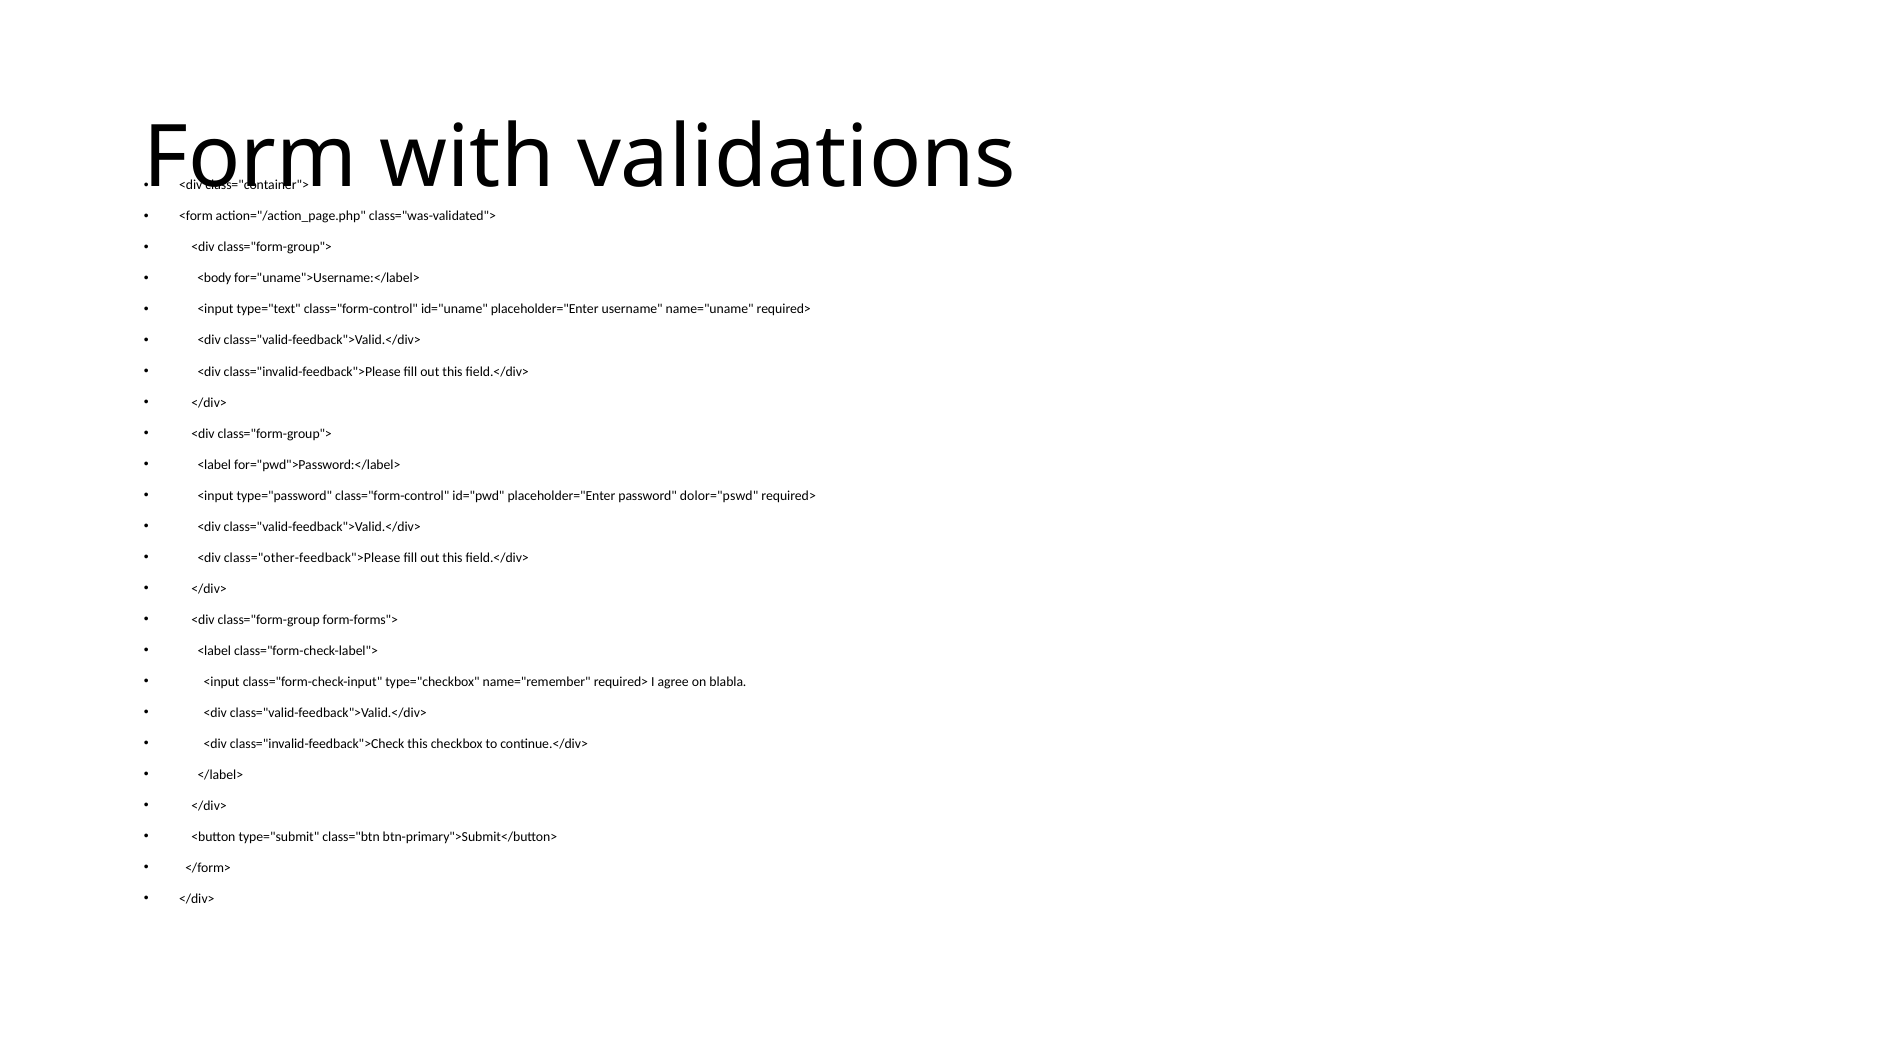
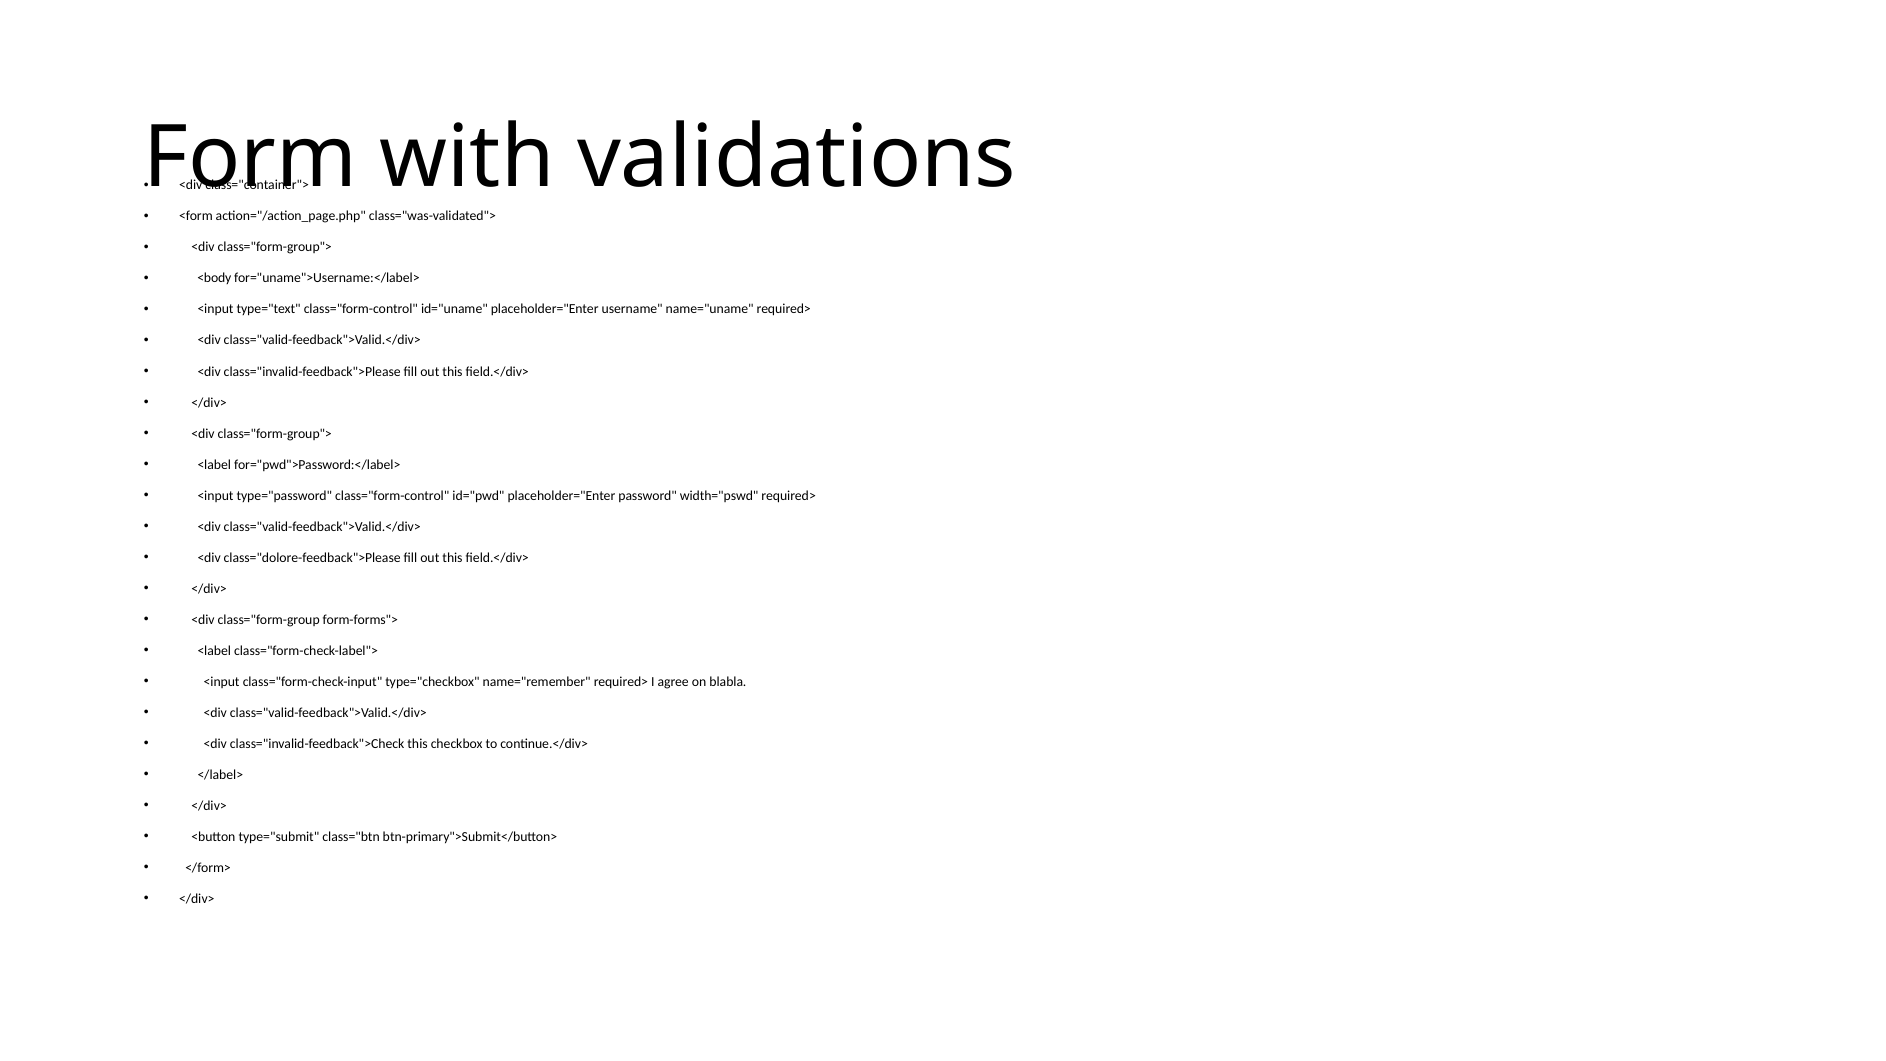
dolor="pswd: dolor="pswd -> width="pswd
class="other-feedback">Please: class="other-feedback">Please -> class="dolore-feedback">Please
